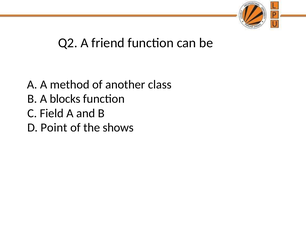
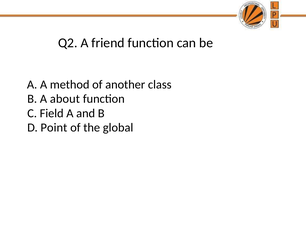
blocks: blocks -> about
shows: shows -> global
